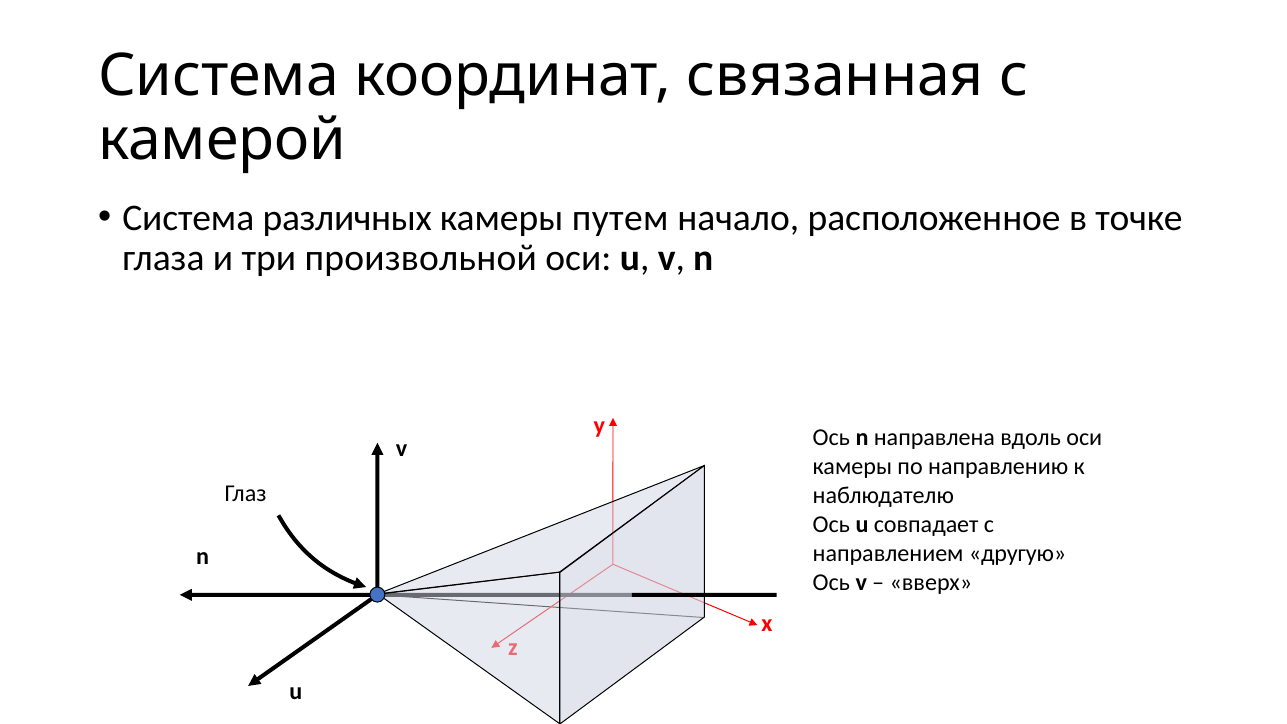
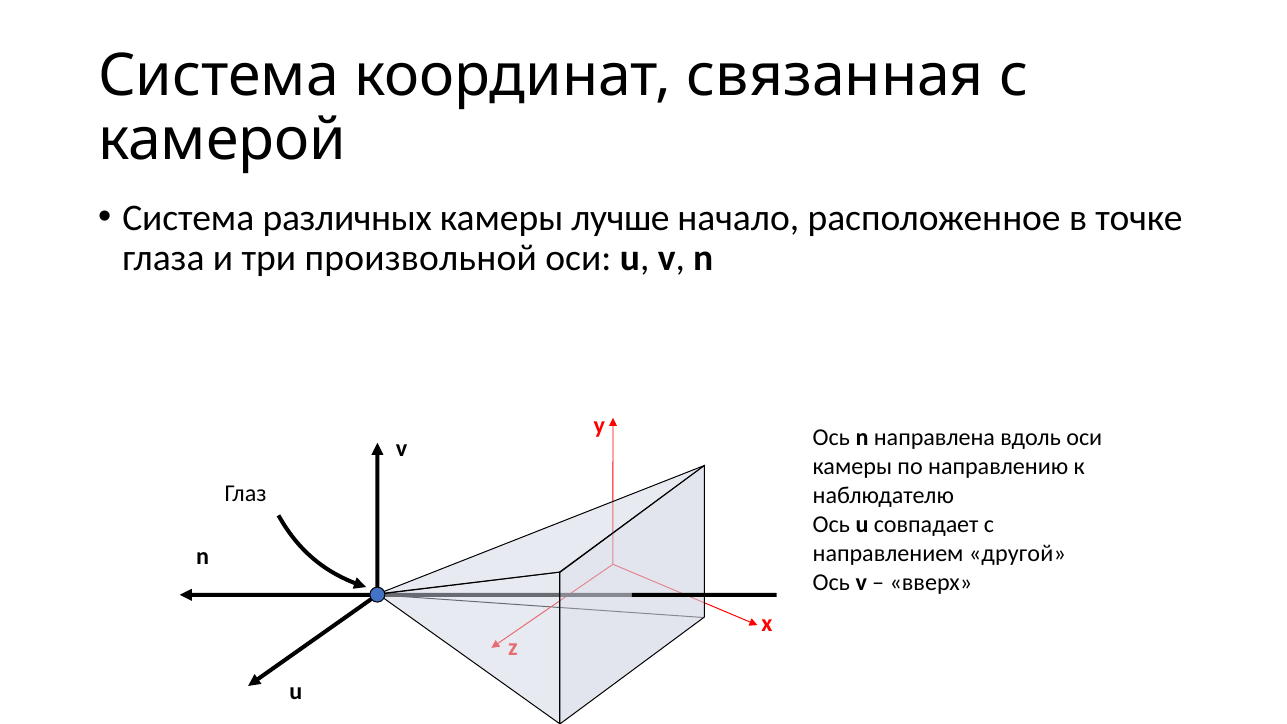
путем: путем -> лучше
другую: другую -> другой
